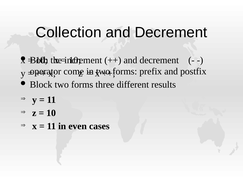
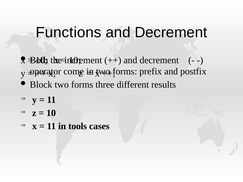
Collection: Collection -> Functions
even: even -> tools
